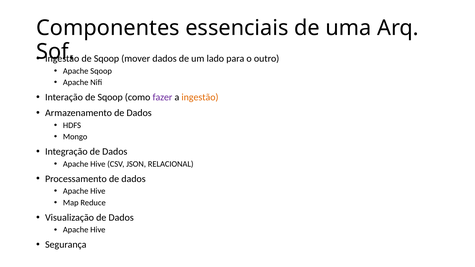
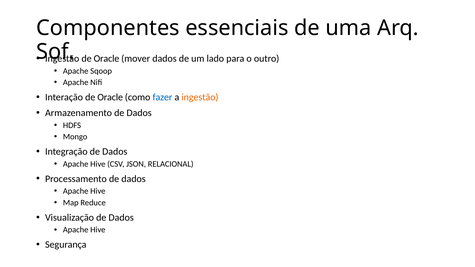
Sqoop at (106, 59): Sqoop -> Oracle
Interação de Sqoop: Sqoop -> Oracle
fazer colour: purple -> blue
